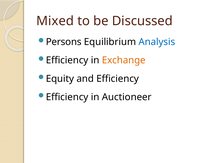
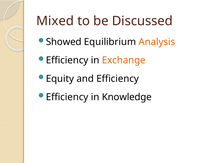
Persons: Persons -> Showed
Analysis colour: blue -> orange
Auctioneer: Auctioneer -> Knowledge
